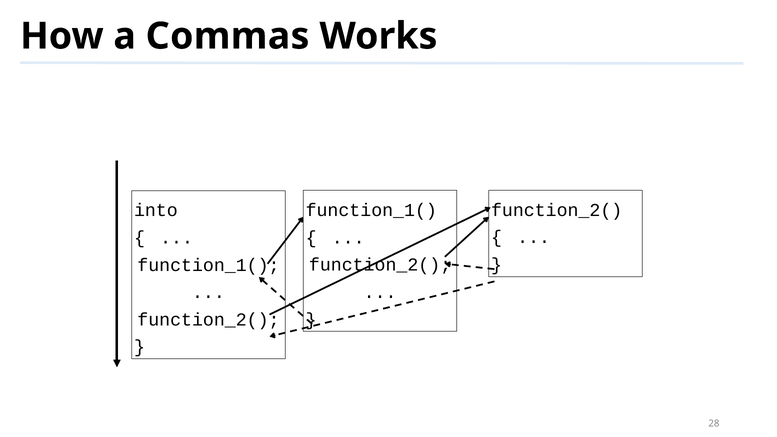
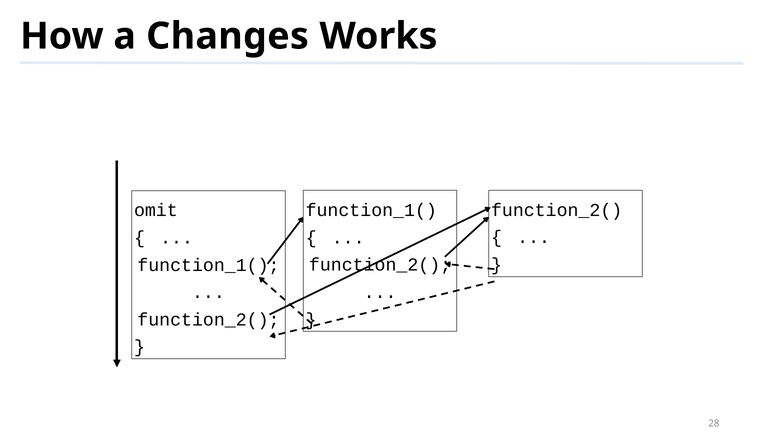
Commas: Commas -> Changes
into: into -> omit
